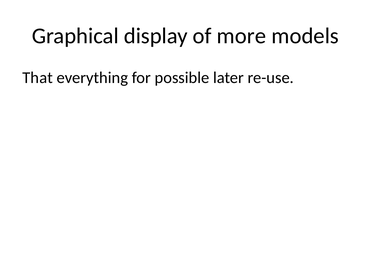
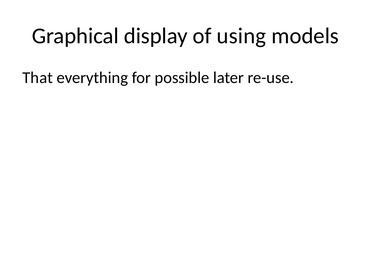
more: more -> using
